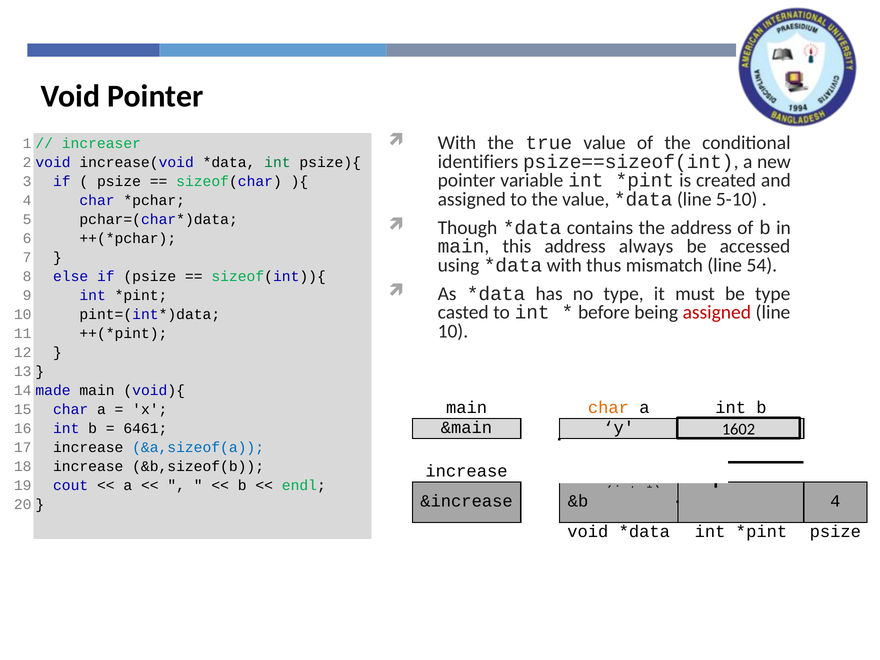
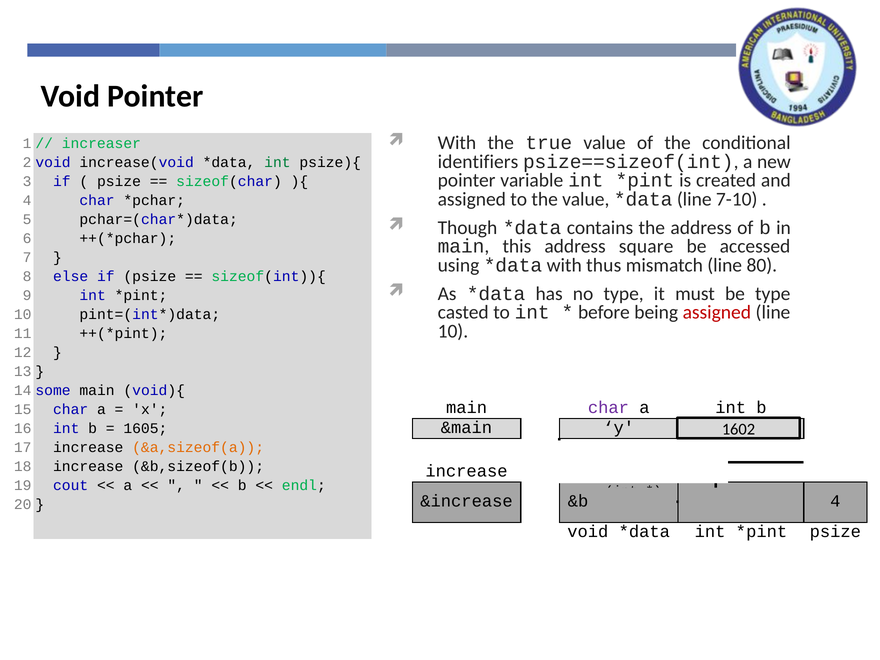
5-10: 5-10 -> 7-10
always: always -> square
54: 54 -> 80
made: made -> some
char at (608, 408) colour: orange -> purple
6461: 6461 -> 1605
&a,sizeof(a colour: blue -> orange
